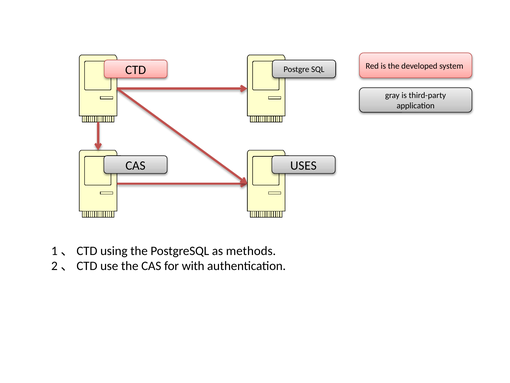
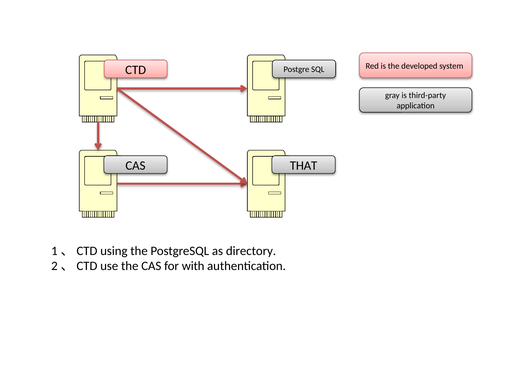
USES: USES -> THAT
methods: methods -> directory
